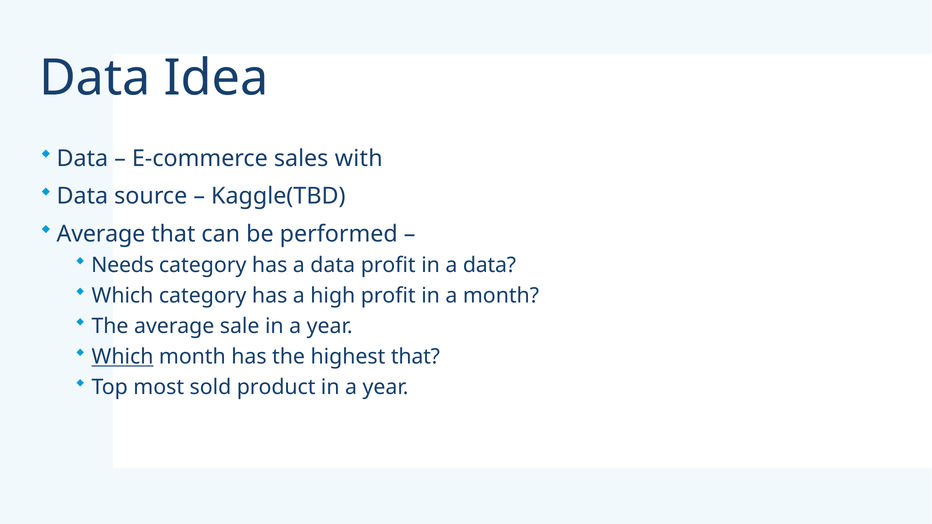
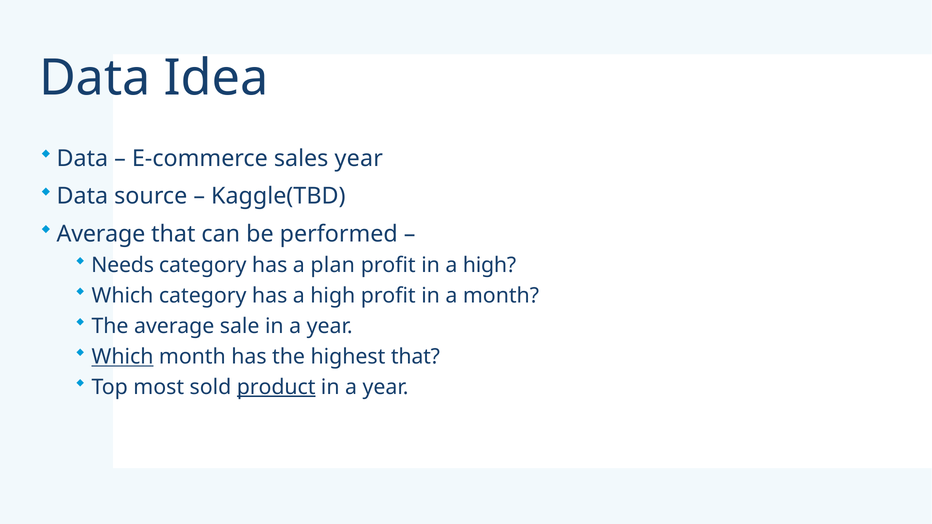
sales with: with -> year
has a data: data -> plan
in a data: data -> high
product underline: none -> present
